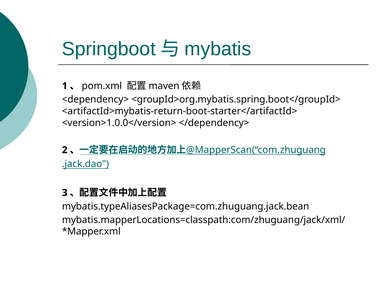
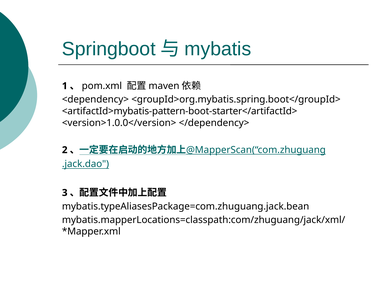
<artifactId>mybatis-return-boot-starter</artifactId>: <artifactId>mybatis-return-boot-starter</artifactId> -> <artifactId>mybatis-pattern-boot-starter</artifactId>
